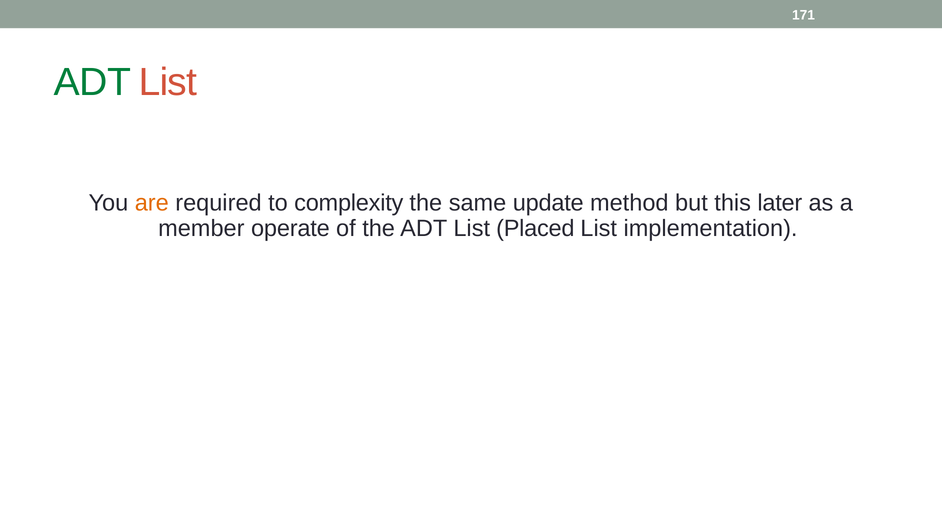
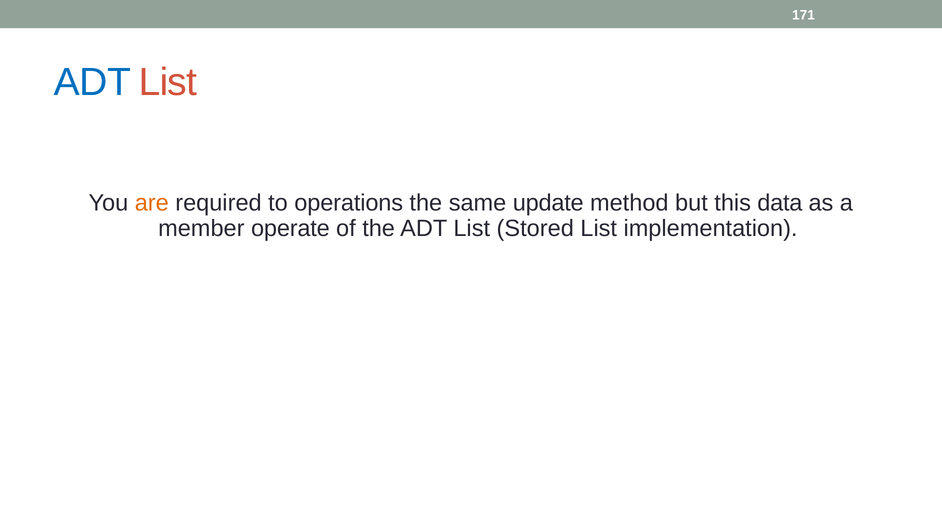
ADT at (93, 82) colour: green -> blue
complexity: complexity -> operations
later: later -> data
Placed: Placed -> Stored
